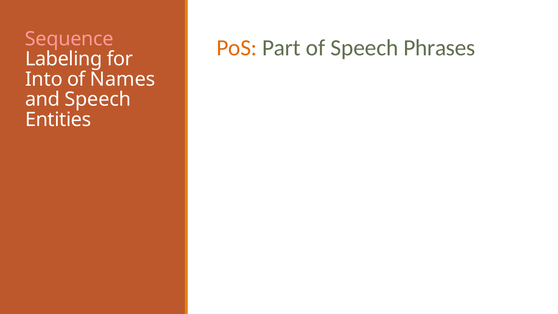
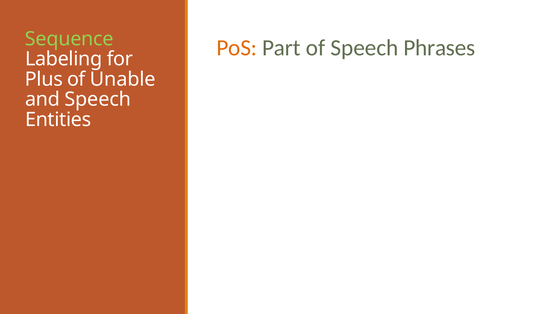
Sequence colour: pink -> light green
Into: Into -> Plus
Names: Names -> Unable
